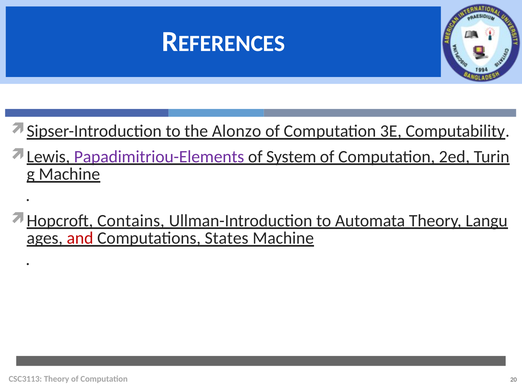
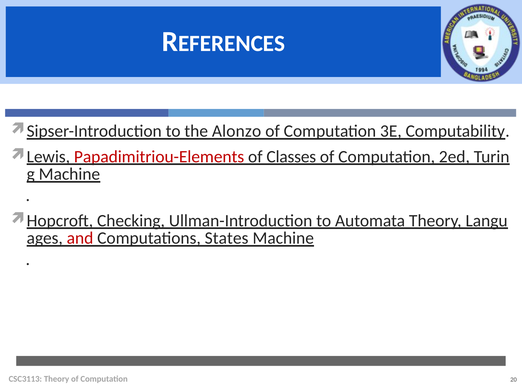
Papadimitriou-Elements colour: purple -> red
System: System -> Classes
Contains: Contains -> Checking
